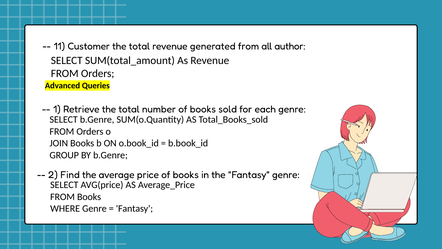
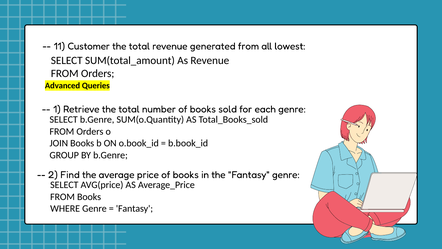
author: author -> lowest
